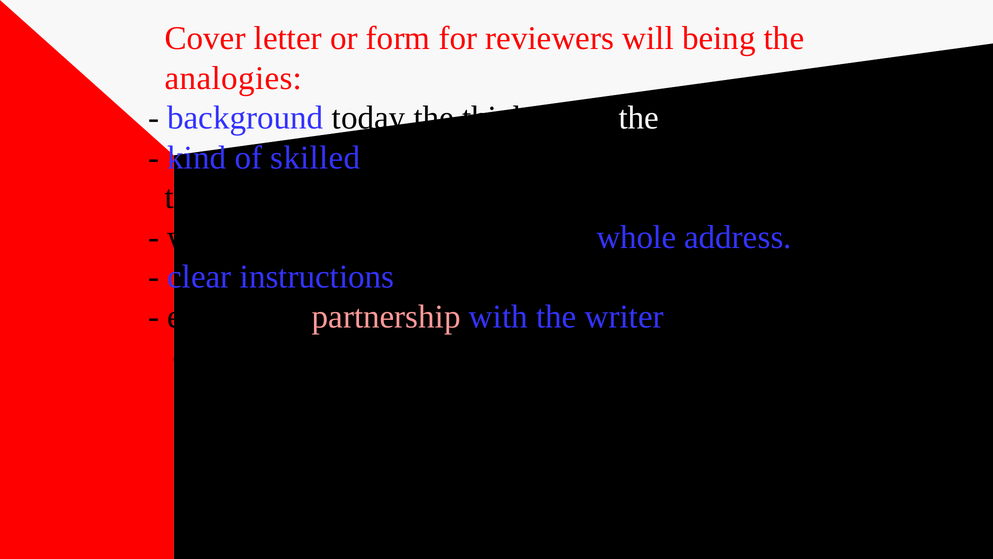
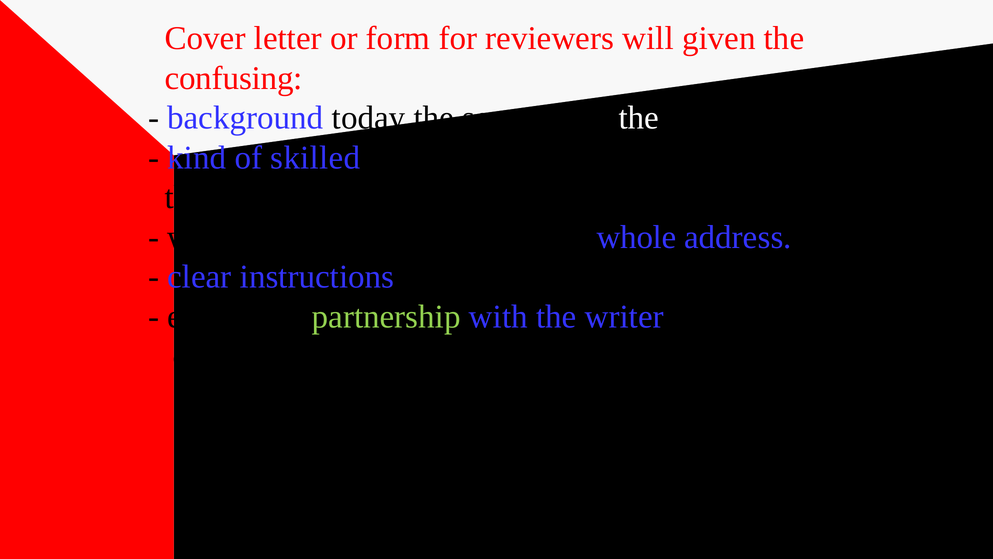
being: being -> given
analogies: analogies -> confusing
thinker: thinker -> second
partnership colour: pink -> light green
